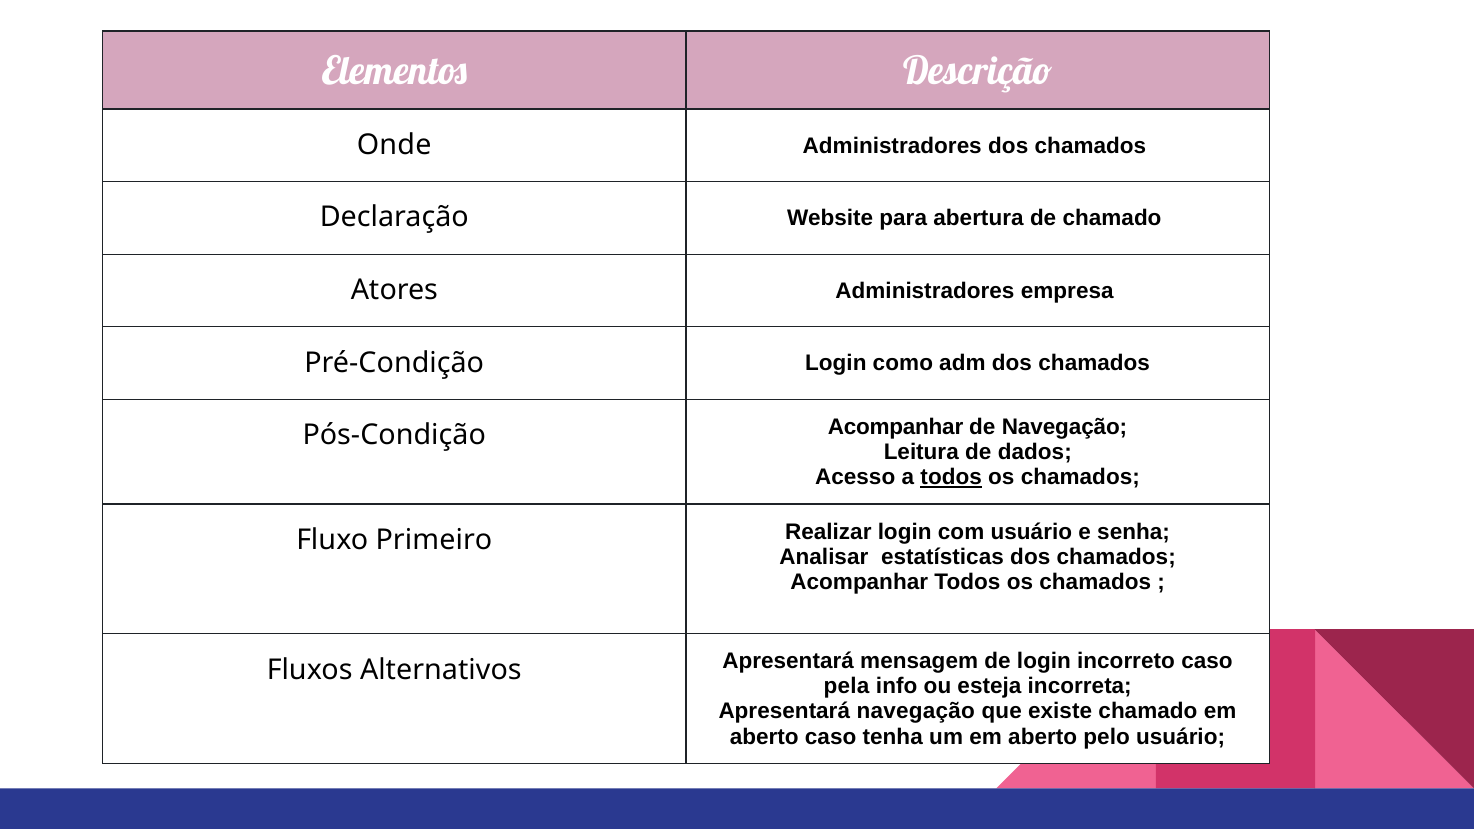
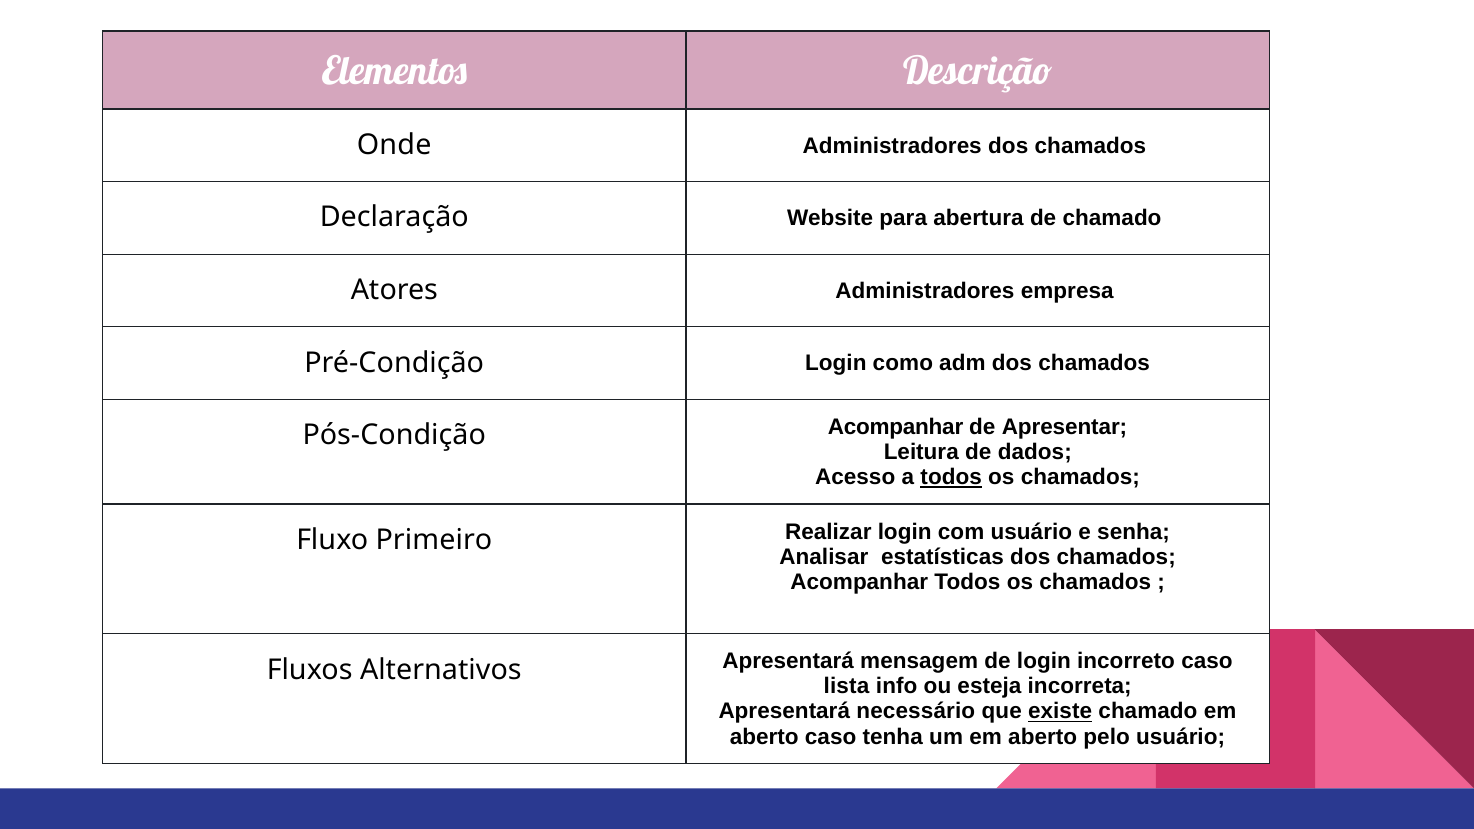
de Navegação: Navegação -> Apresentar
pela: pela -> lista
Apresentará navegação: navegação -> necessário
existe underline: none -> present
